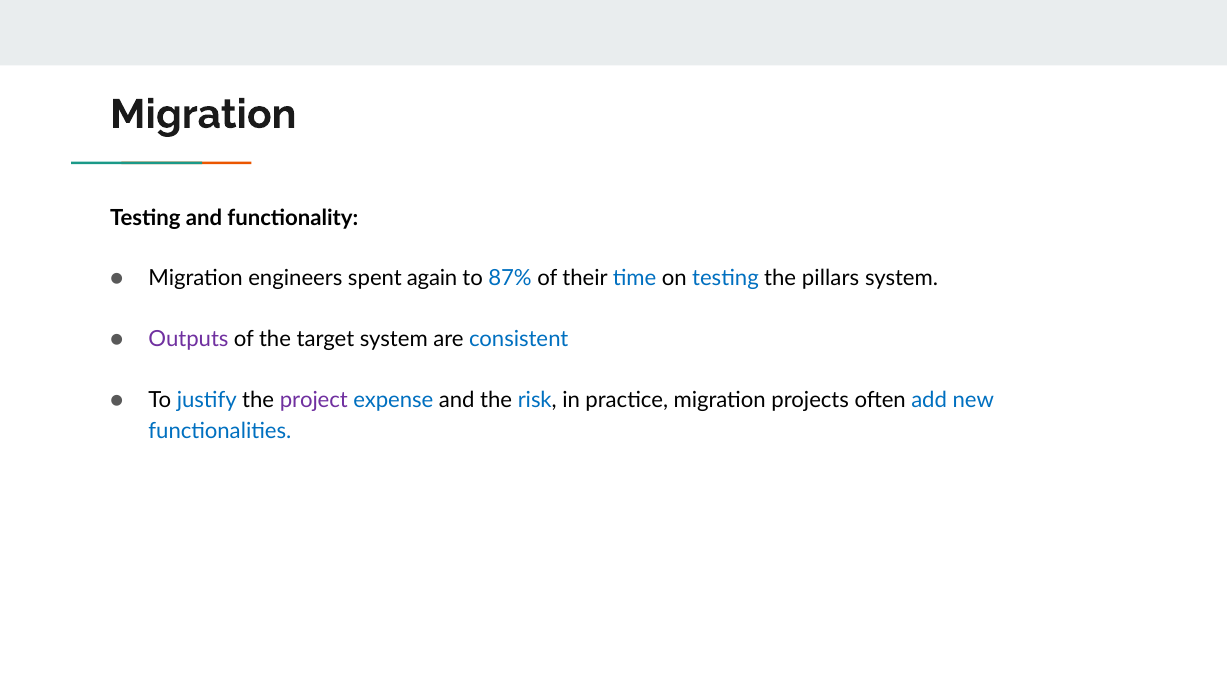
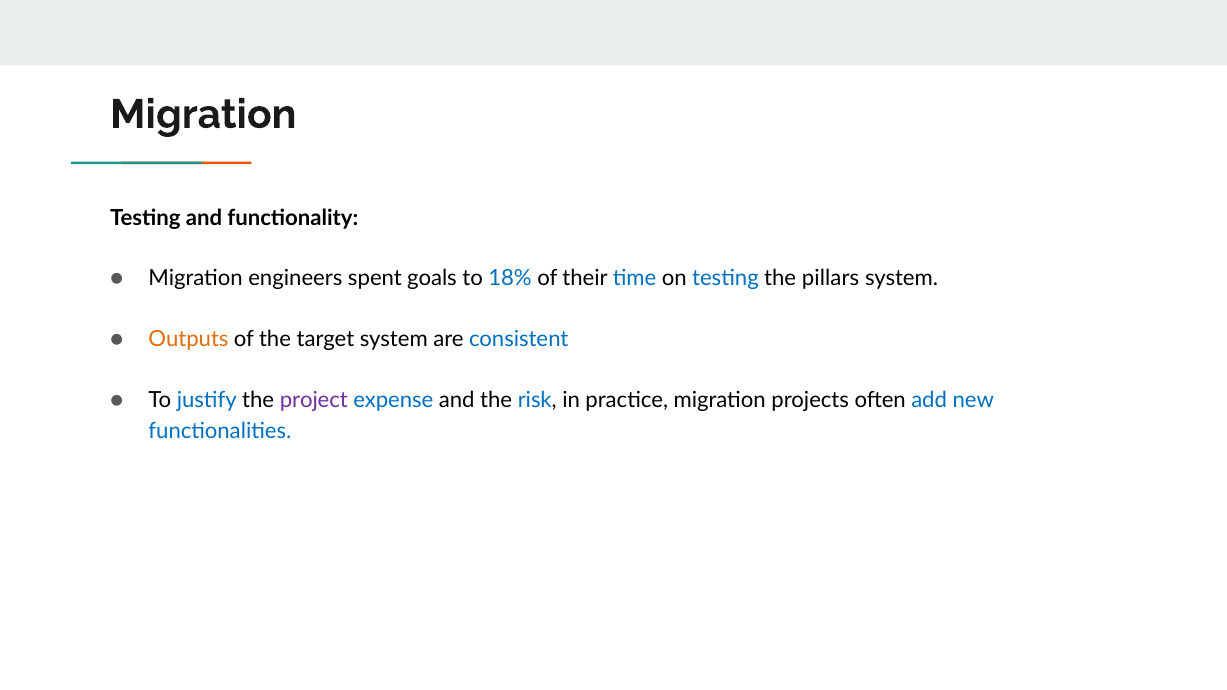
again: again -> goals
87%: 87% -> 18%
Outputs colour: purple -> orange
